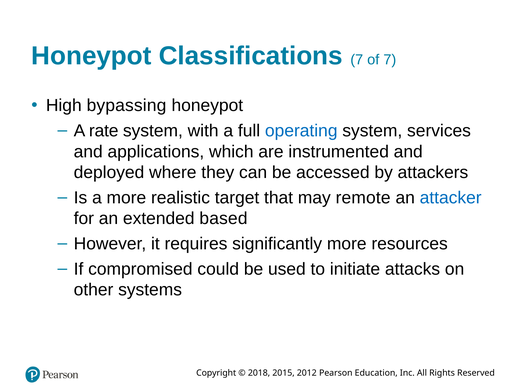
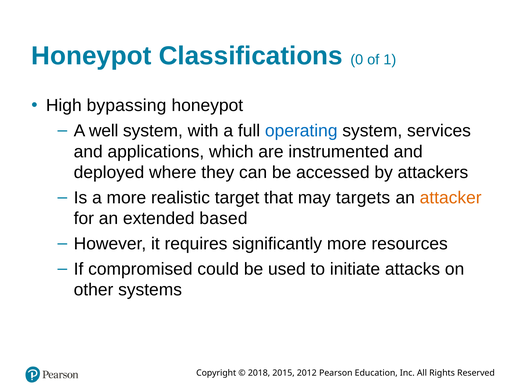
Classifications 7: 7 -> 0
of 7: 7 -> 1
rate: rate -> well
remote: remote -> targets
attacker colour: blue -> orange
